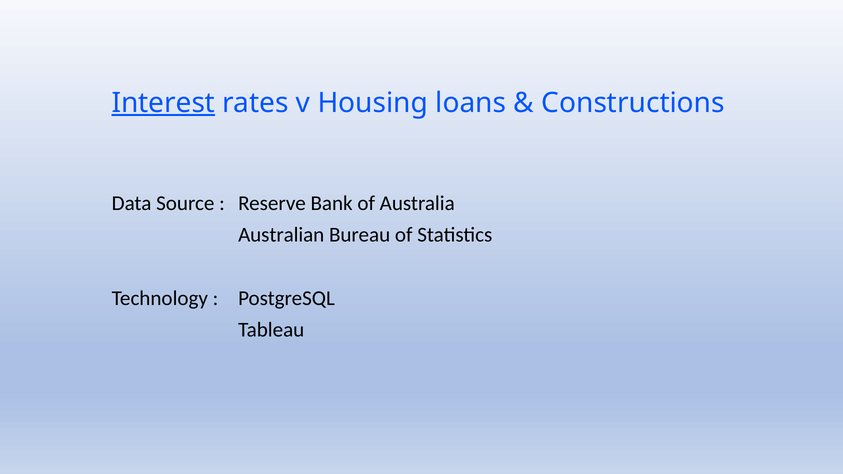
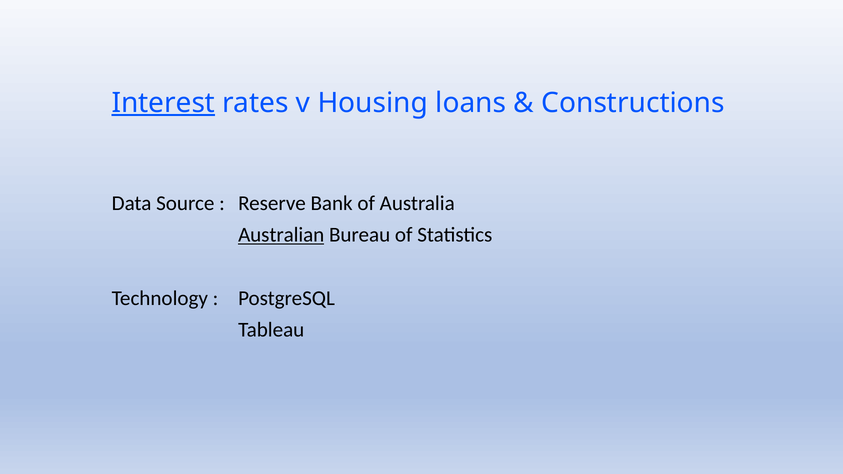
Australian underline: none -> present
